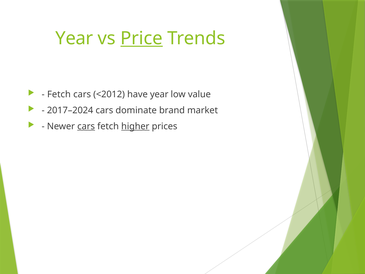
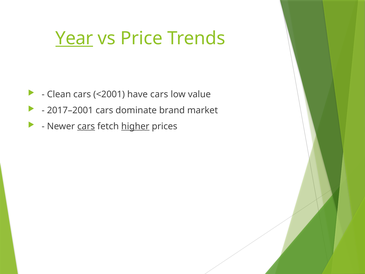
Year at (74, 38) underline: none -> present
Price underline: present -> none
Fetch at (59, 94): Fetch -> Clean
<2012: <2012 -> <2001
have year: year -> cars
2017–2024: 2017–2024 -> 2017–2001
